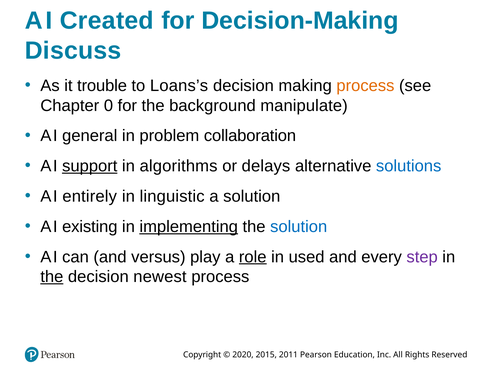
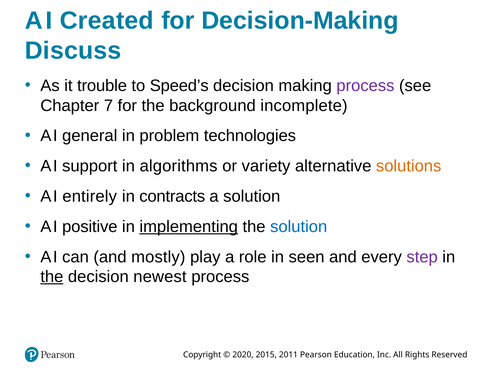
Loans’s: Loans’s -> Speed’s
process at (365, 86) colour: orange -> purple
0: 0 -> 7
manipulate: manipulate -> incomplete
collaboration: collaboration -> technologies
support underline: present -> none
delays: delays -> variety
solutions colour: blue -> orange
linguistic: linguistic -> contracts
existing: existing -> positive
versus: versus -> mostly
role underline: present -> none
used: used -> seen
